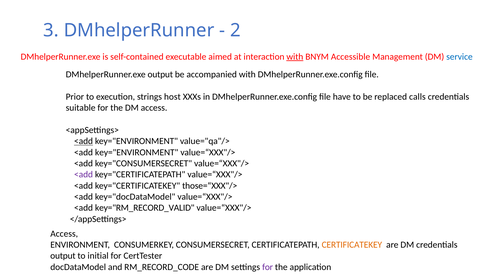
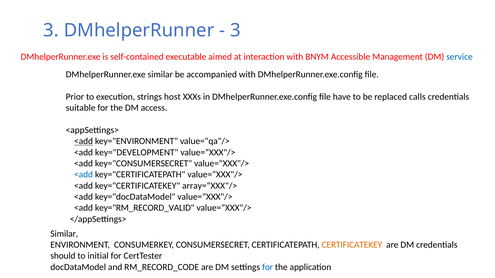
2 at (235, 30): 2 -> 3
with at (295, 57) underline: present -> none
DMhelperRunner.exe output: output -> similar
key="ENVIRONMENT at (137, 153): key="ENVIRONMENT -> key="DEVELOPMENT
<add at (84, 175) colour: purple -> blue
those=“XXX"/>: those=“XXX"/> -> array=“XXX"/>
Access at (64, 234): Access -> Similar
output at (63, 256): output -> should
for at (268, 267) colour: purple -> blue
